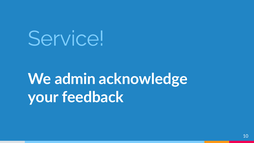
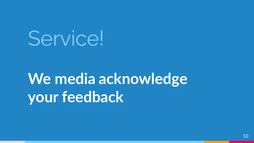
admin: admin -> media
